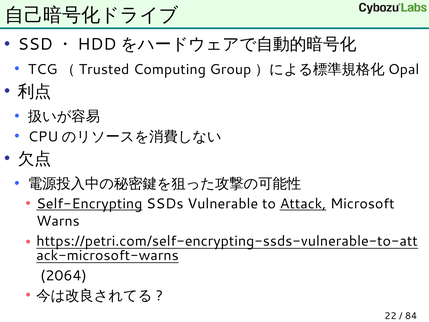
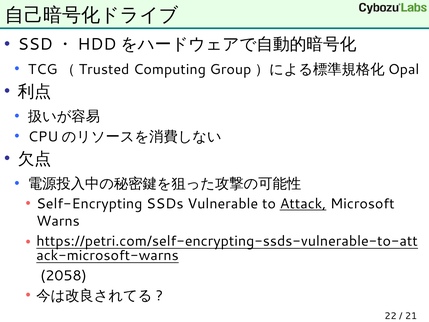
Self-Encrypting underline: present -> none
2064: 2064 -> 2058
84: 84 -> 21
